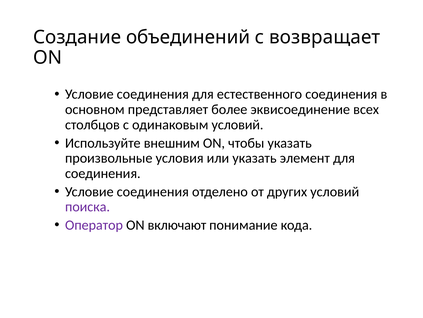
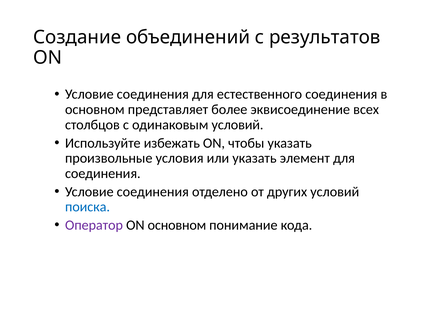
возвращает: возвращает -> результатов
внешним: внешним -> избежать
поиска colour: purple -> blue
ON включают: включают -> основном
